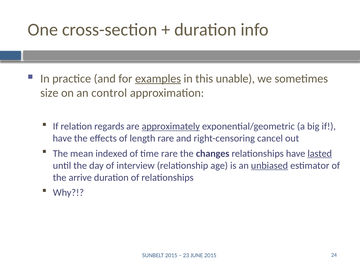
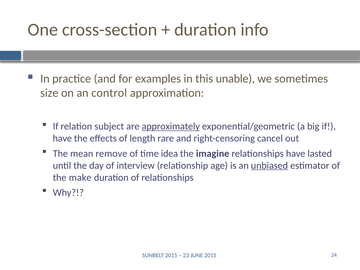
examples underline: present -> none
regards: regards -> subject
indexed: indexed -> remove
time rare: rare -> idea
changes: changes -> imagine
lasted underline: present -> none
arrive: arrive -> make
